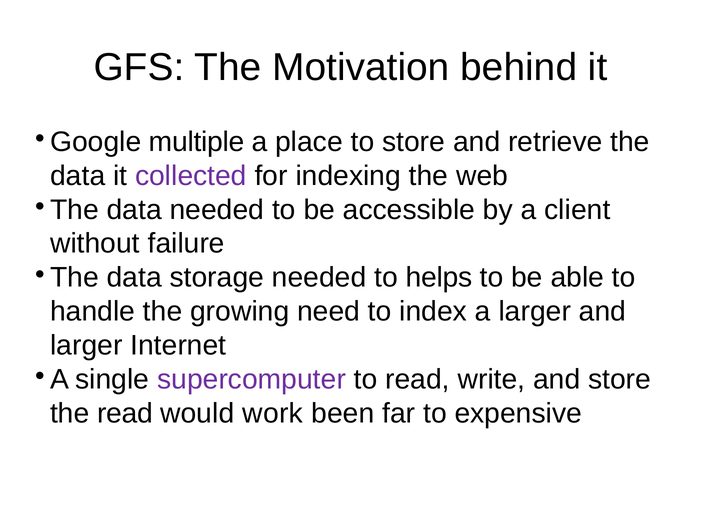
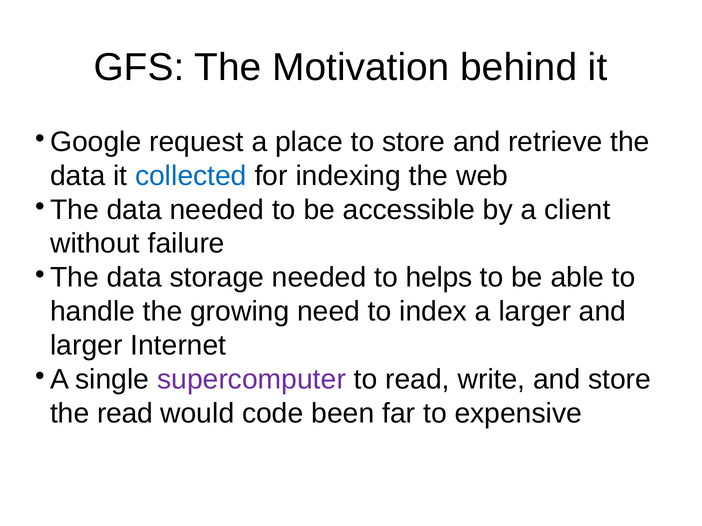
multiple: multiple -> request
collected colour: purple -> blue
work: work -> code
